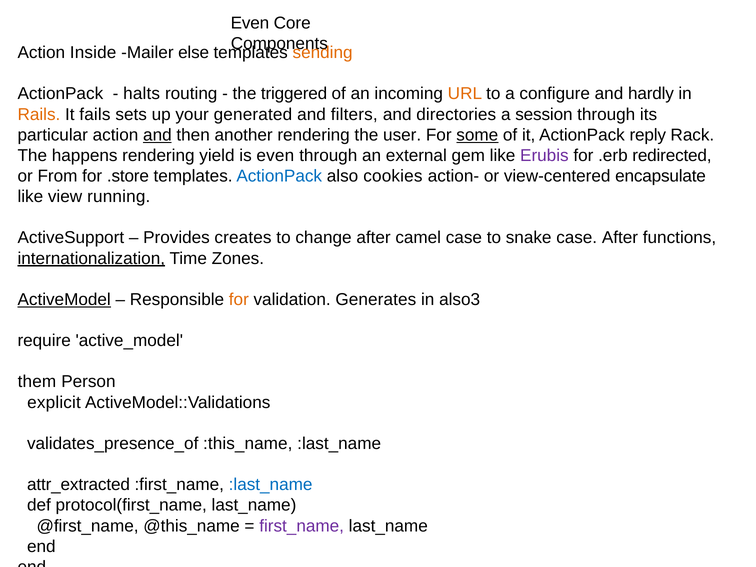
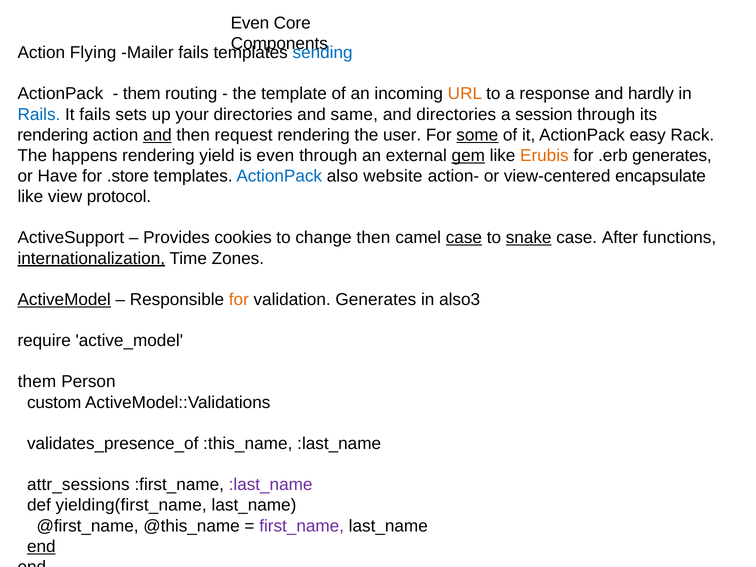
Inside: Inside -> Flying
Mailer else: else -> fails
sending colour: orange -> blue
halts at (142, 94): halts -> them
triggered: triggered -> template
configure: configure -> response
Rails colour: orange -> blue
your generated: generated -> directories
filters: filters -> same
particular at (53, 135): particular -> rendering
another: another -> request
reply: reply -> easy
gem underline: none -> present
Erubis colour: purple -> orange
.erb redirected: redirected -> generates
From: From -> Have
cookies: cookies -> website
running: running -> protocol
creates: creates -> cookies
change after: after -> then
case at (464, 238) underline: none -> present
snake underline: none -> present
explicit: explicit -> custom
attr_extracted: attr_extracted -> attr_sessions
:last_name at (271, 485) colour: blue -> purple
protocol(first_name: protocol(first_name -> yielding(first_name
end at (41, 546) underline: none -> present
